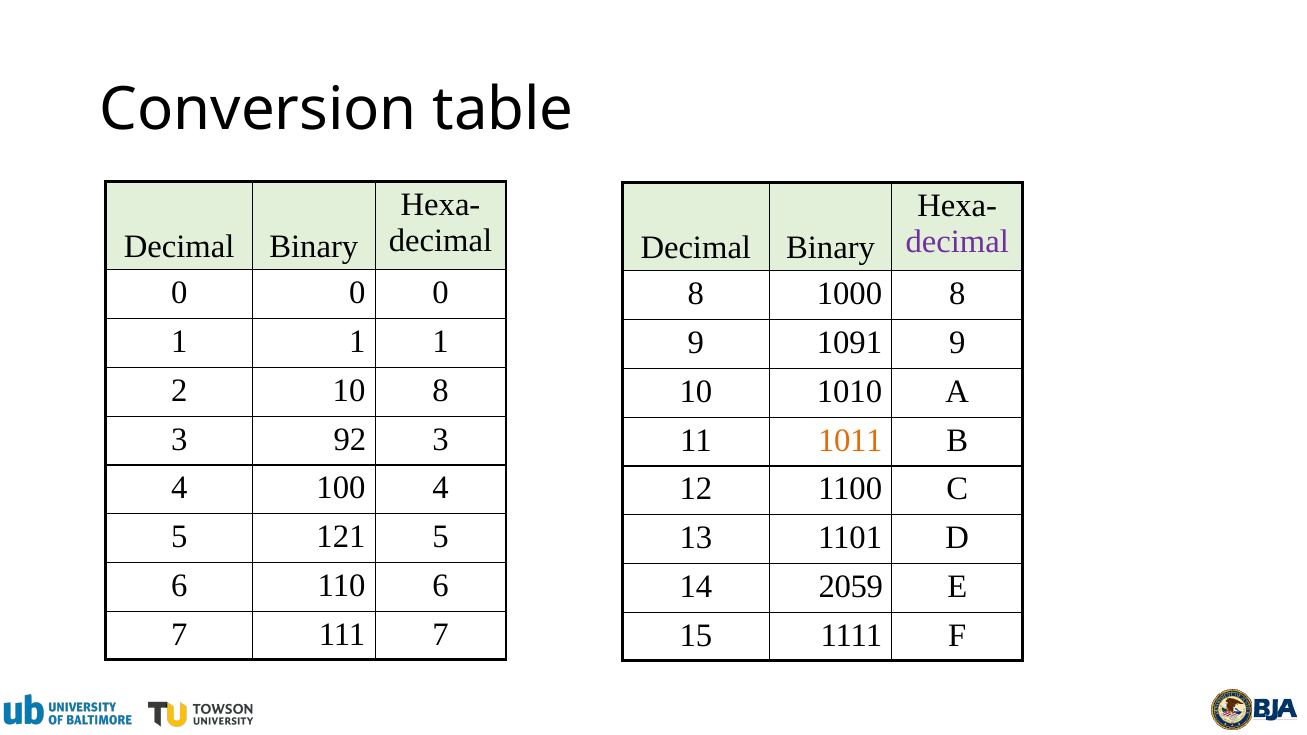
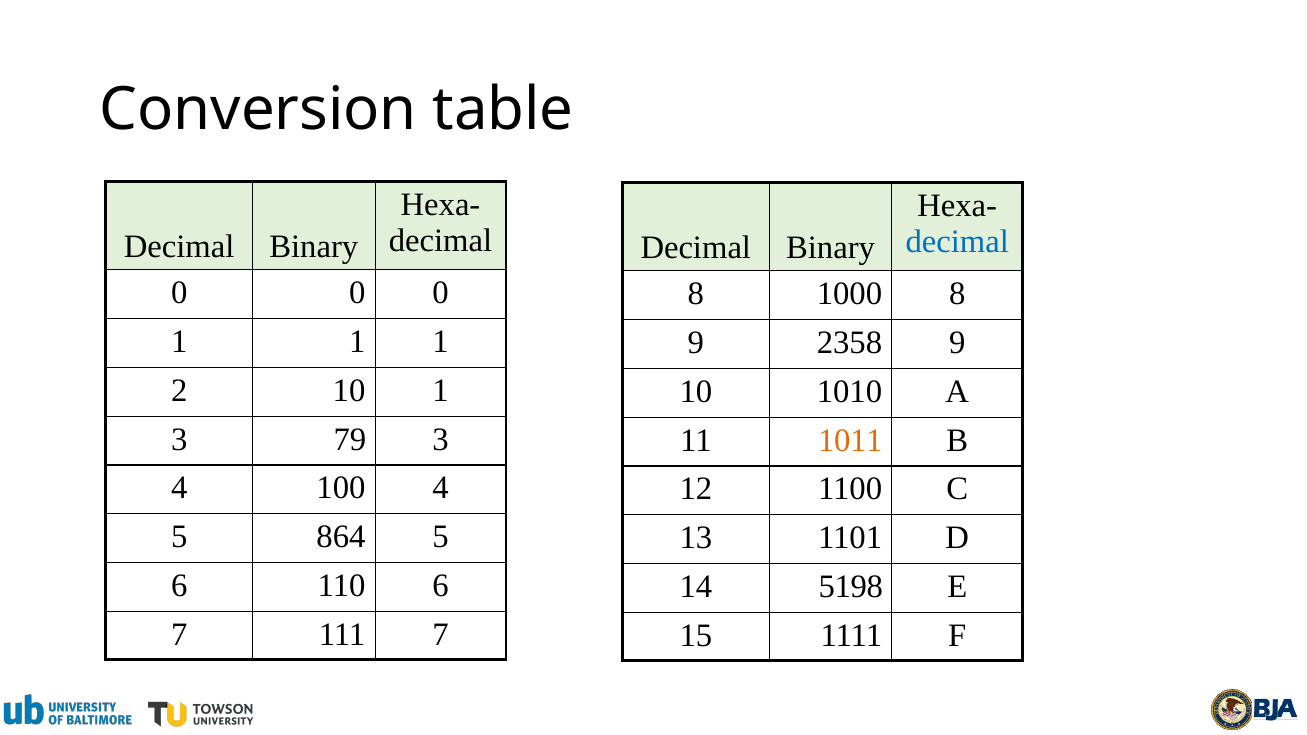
decimal at (957, 242) colour: purple -> blue
1091: 1091 -> 2358
10 8: 8 -> 1
92: 92 -> 79
121: 121 -> 864
2059: 2059 -> 5198
